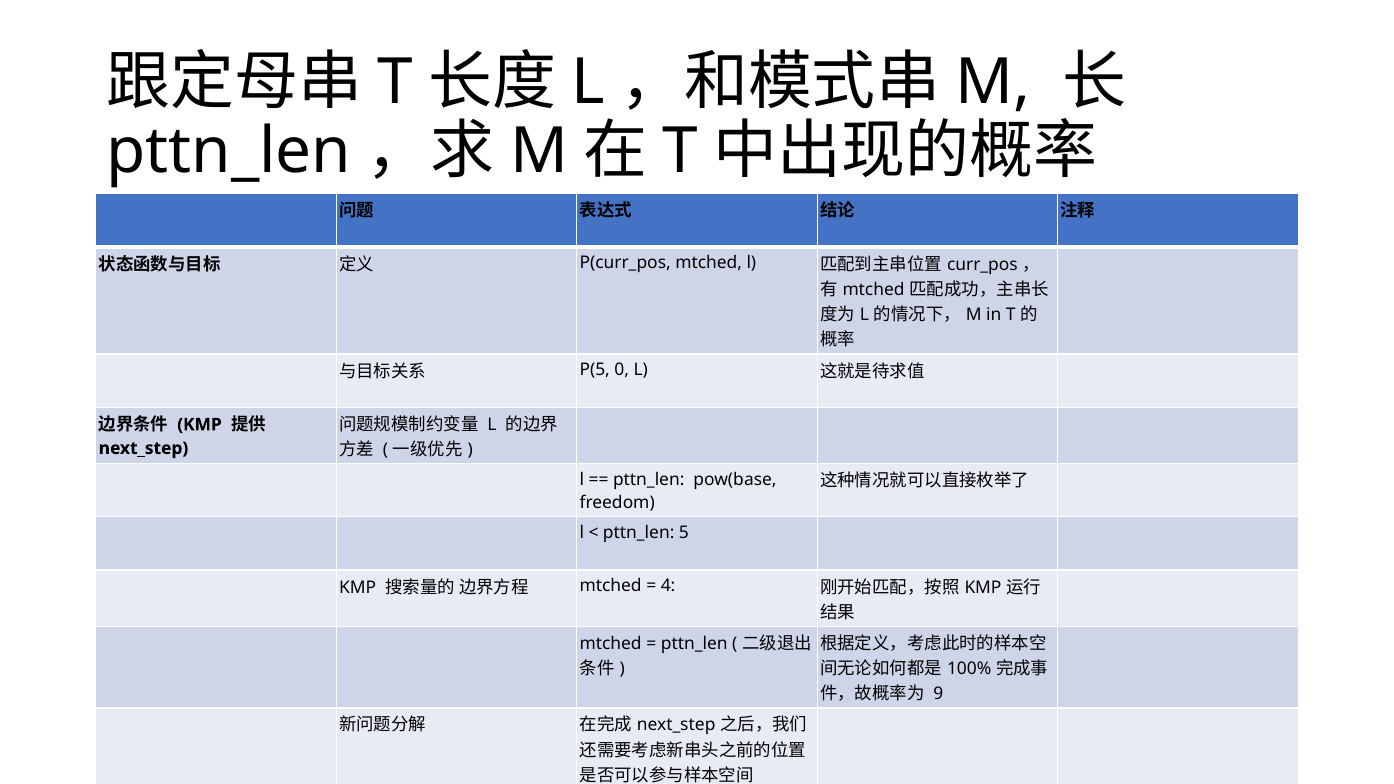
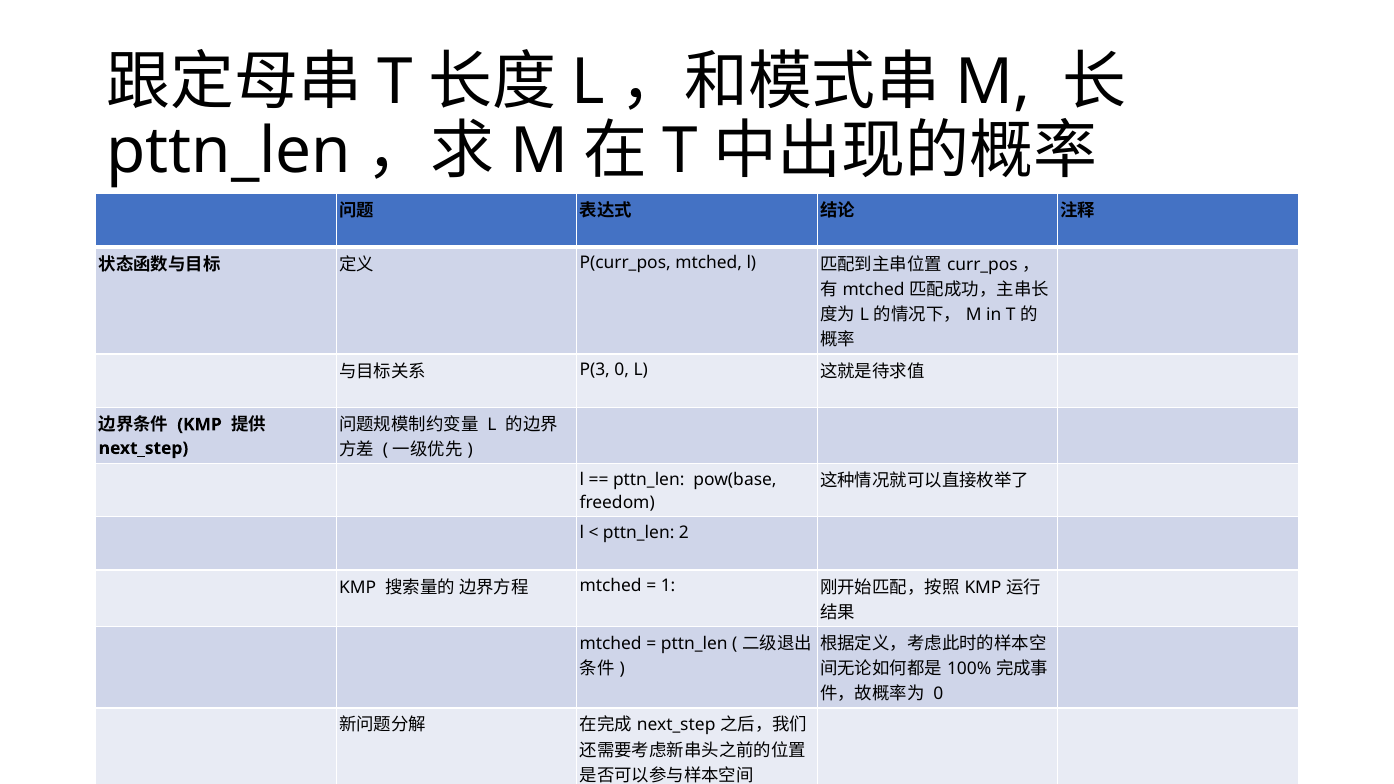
P(5: P(5 -> P(3
5: 5 -> 2
4: 4 -> 1
9 at (938, 694): 9 -> 0
